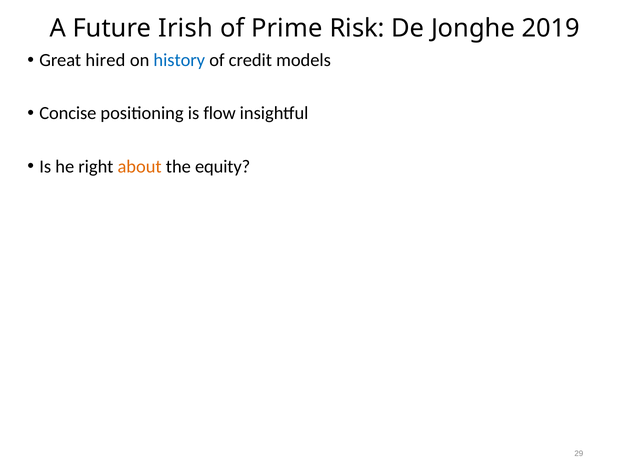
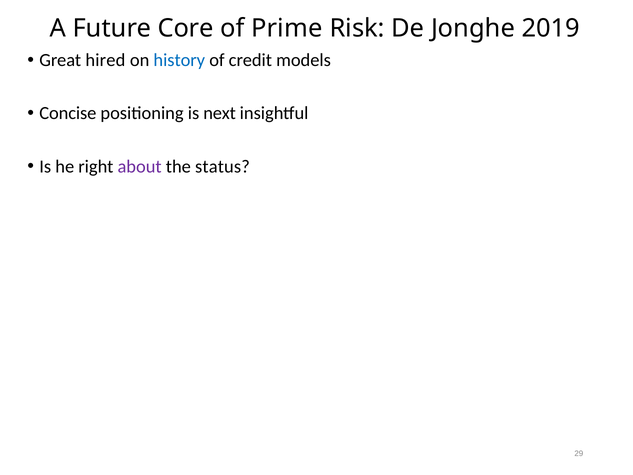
Irish: Irish -> Core
flow: flow -> next
about colour: orange -> purple
equity: equity -> status
